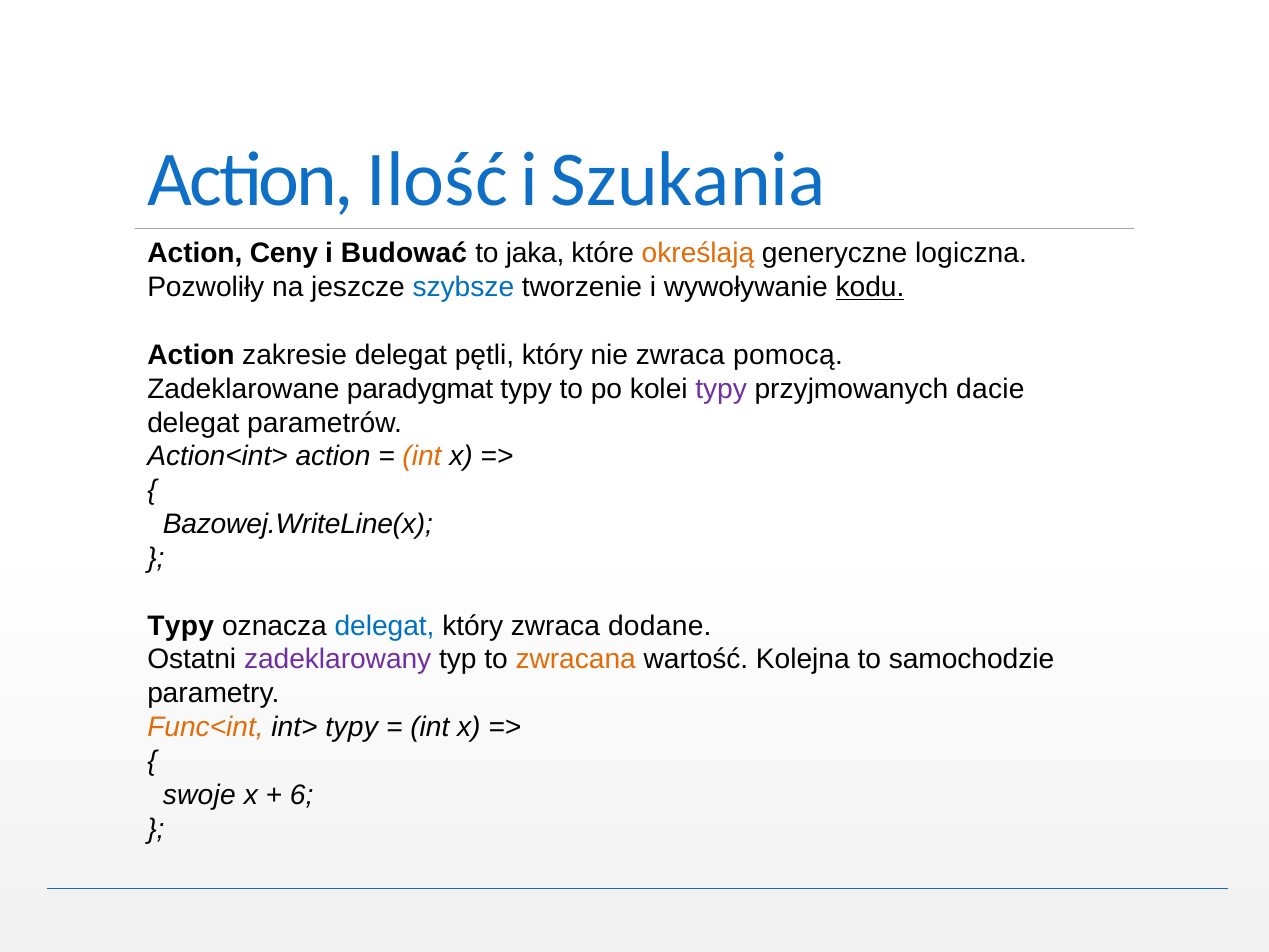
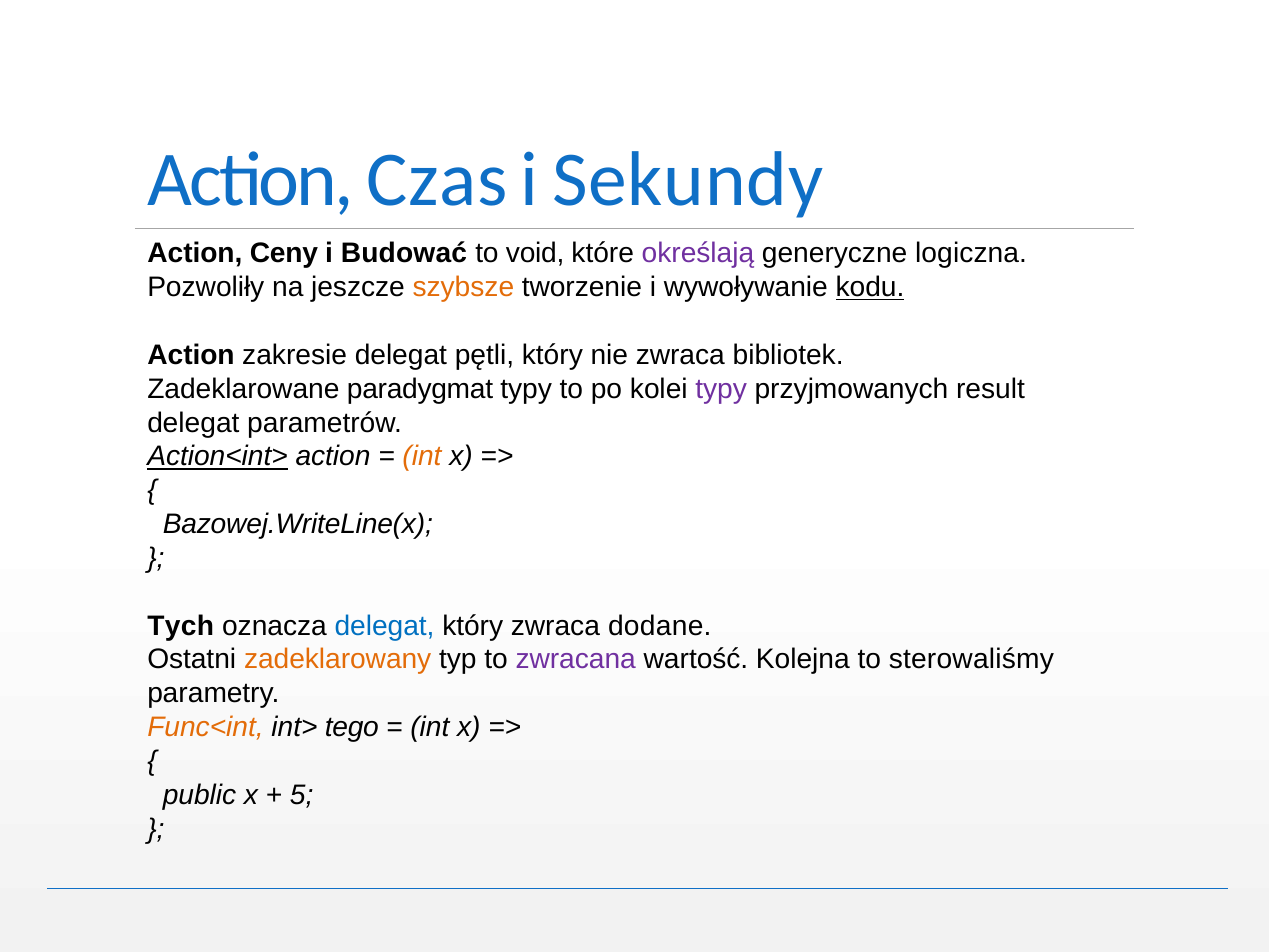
Ilość: Ilość -> Czas
Szukania: Szukania -> Sekundy
jaka: jaka -> void
określają colour: orange -> purple
szybsze colour: blue -> orange
pomocą: pomocą -> bibliotek
dacie: dacie -> result
Action<int> underline: none -> present
Typy at (181, 626): Typy -> Tych
zadeklarowany colour: purple -> orange
zwracana colour: orange -> purple
samochodzie: samochodzie -> sterowaliśmy
int> typy: typy -> tego
swoje: swoje -> public
6: 6 -> 5
